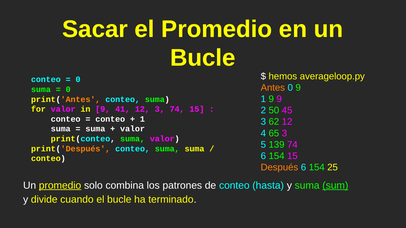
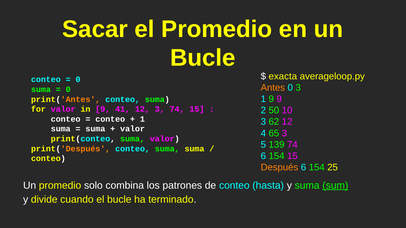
hemos: hemos -> exacta
0 9: 9 -> 3
45: 45 -> 10
promedio at (60, 186) underline: present -> none
